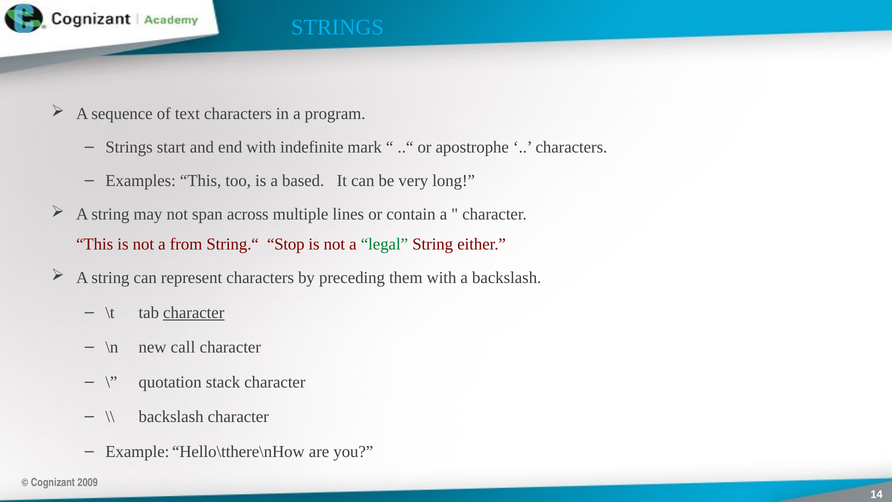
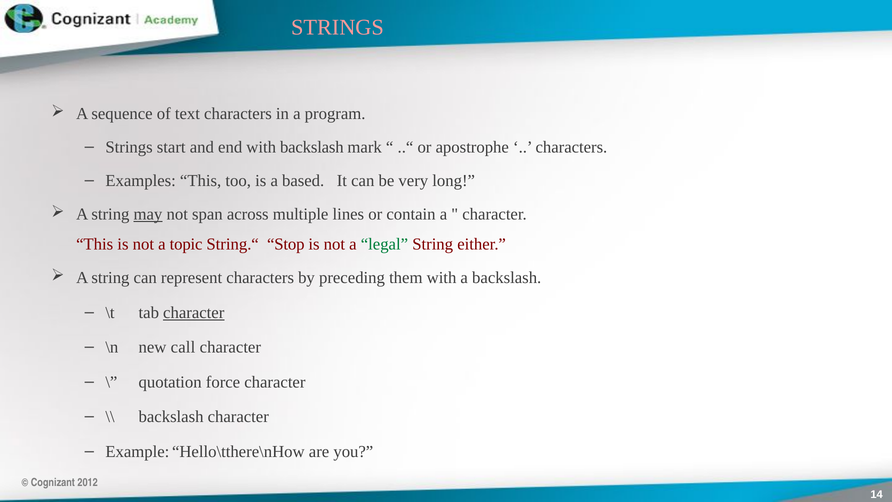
STRINGS at (337, 27) colour: light blue -> pink
with indefinite: indefinite -> backslash
may underline: none -> present
from: from -> topic
stack: stack -> force
2009: 2009 -> 2012
